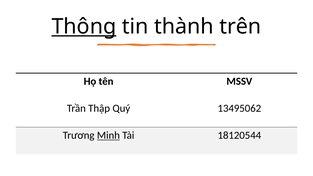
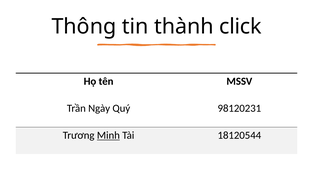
Thông underline: present -> none
trên: trên -> click
Thập: Thập -> Ngày
13495062: 13495062 -> 98120231
